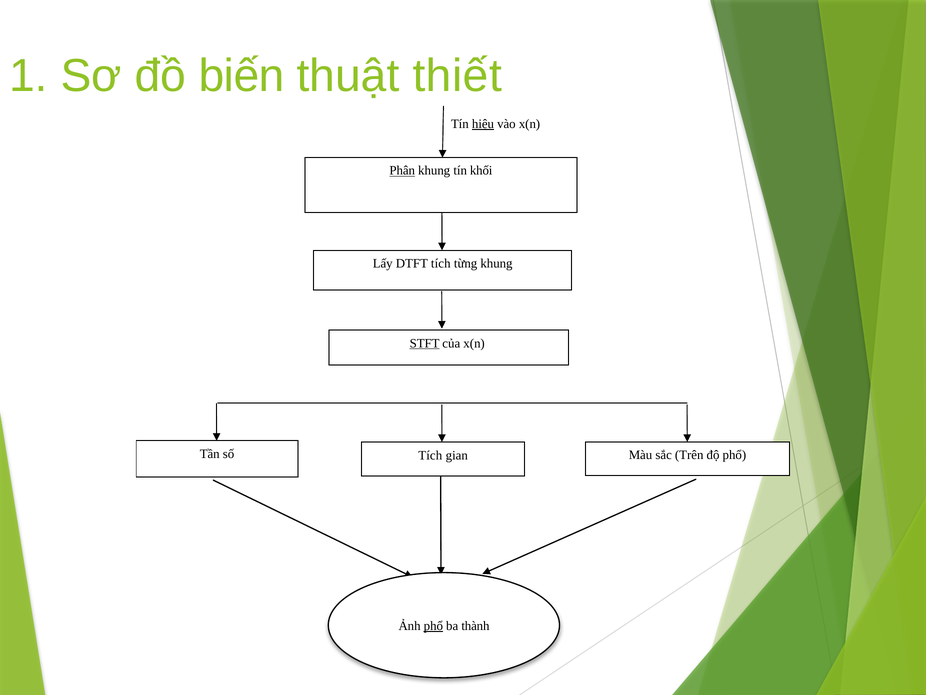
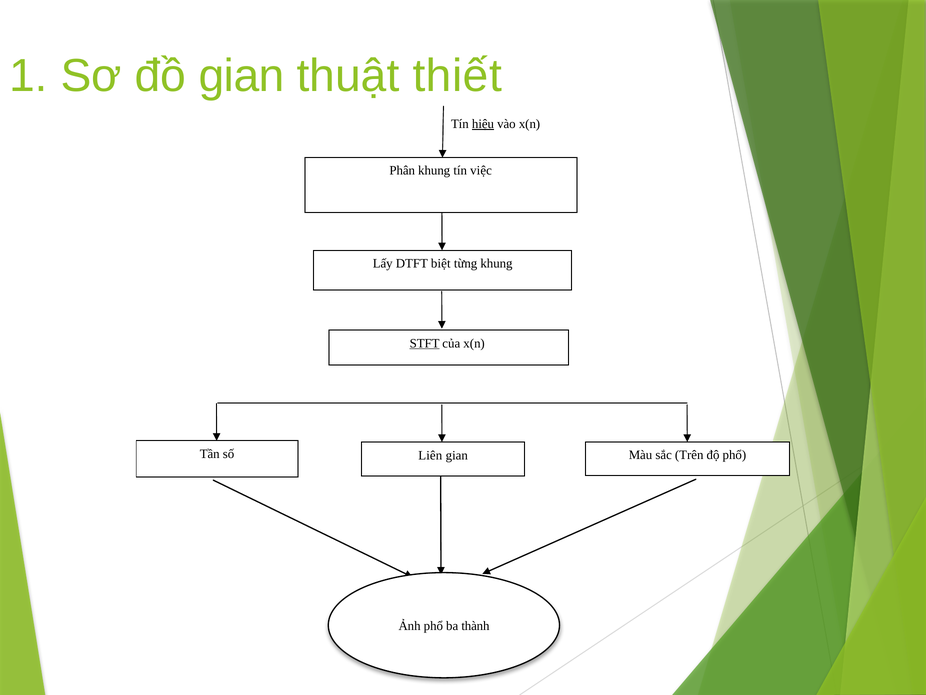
đồ biến: biến -> gian
Phân underline: present -> none
khối: khối -> việc
DTFT tích: tích -> biệt
Tích at (430, 455): Tích -> Liên
phổ at (433, 626) underline: present -> none
